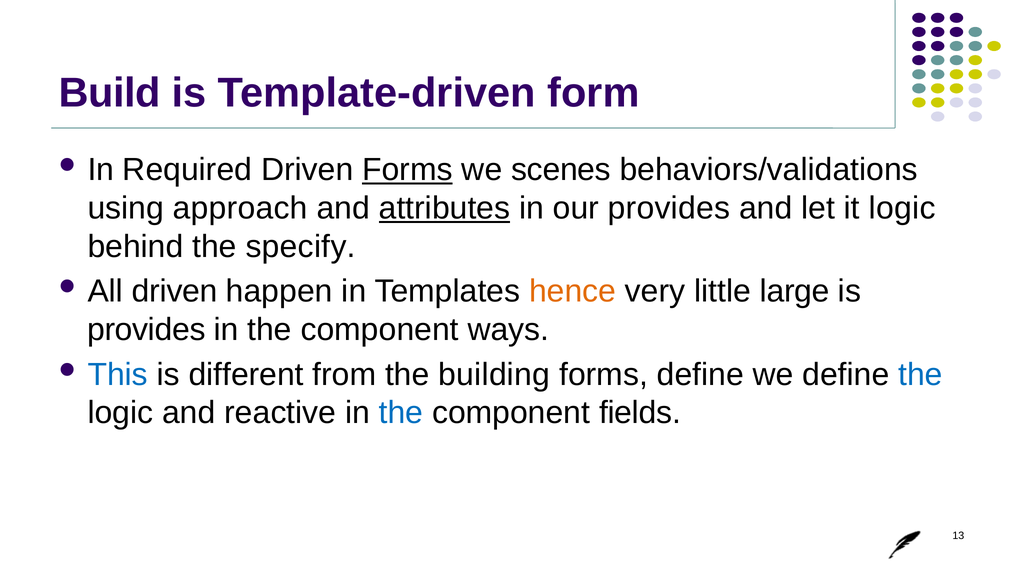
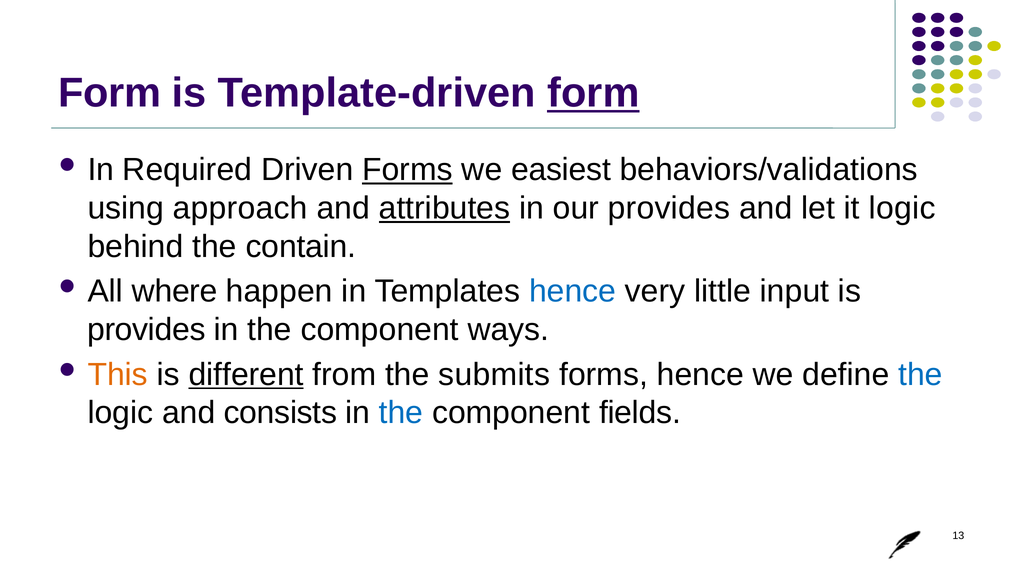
Build at (110, 93): Build -> Form
form at (593, 93) underline: none -> present
scenes: scenes -> easiest
specify: specify -> contain
All driven: driven -> where
hence at (573, 291) colour: orange -> blue
large: large -> input
This colour: blue -> orange
different underline: none -> present
building: building -> submits
forms define: define -> hence
reactive: reactive -> consists
